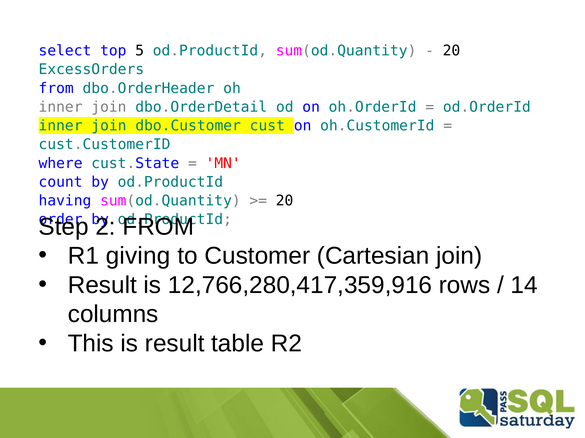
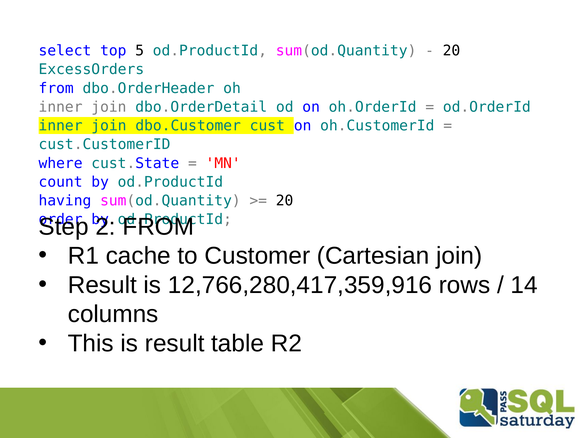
giving: giving -> cache
